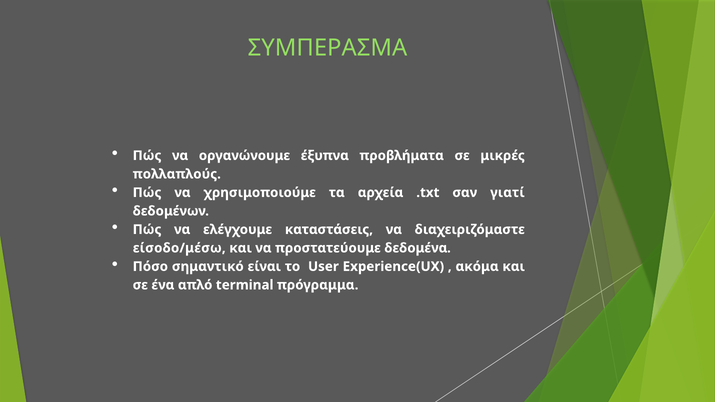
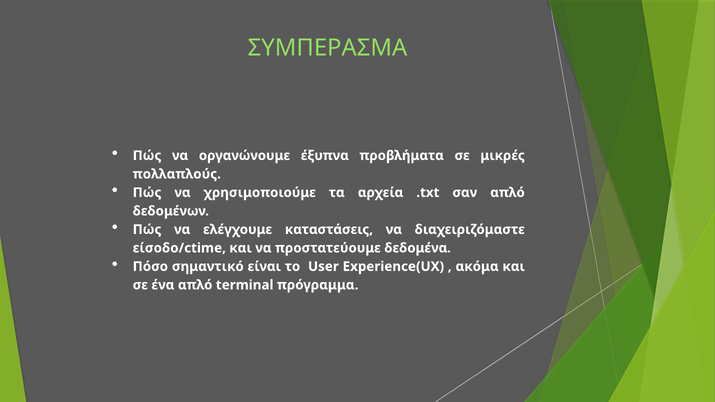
σαν γιατί: γιατί -> απλό
είσοδο/μέσω: είσοδο/μέσω -> είσοδο/ctime
